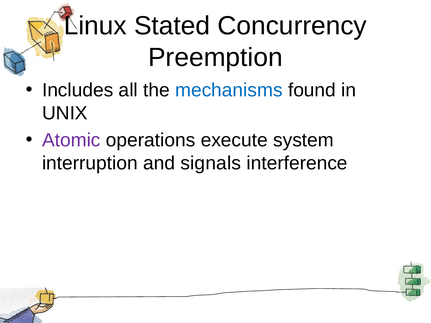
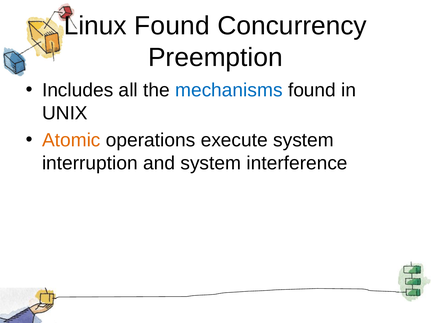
Linux Stated: Stated -> Found
Atomic colour: purple -> orange
and signals: signals -> system
